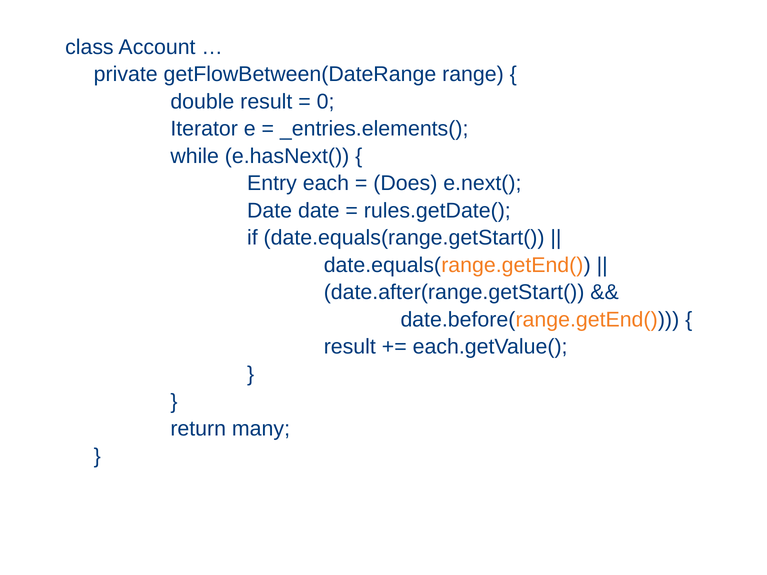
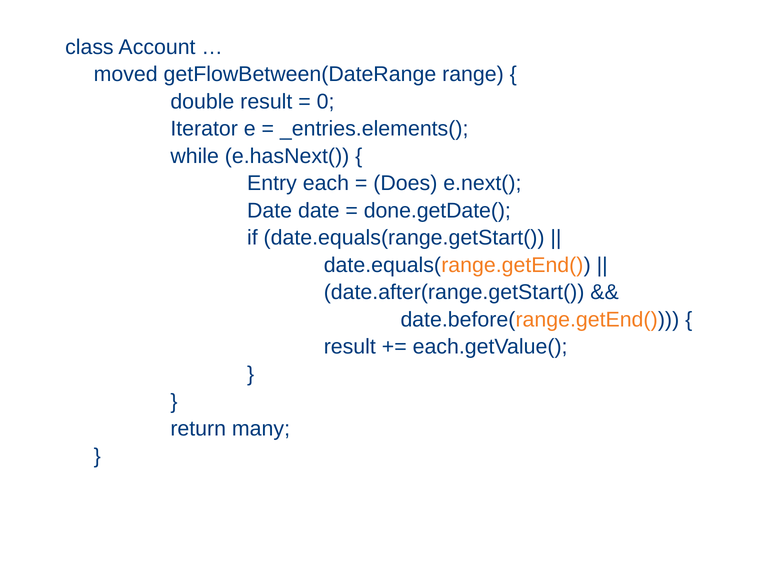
private: private -> moved
rules.getDate(: rules.getDate( -> done.getDate(
